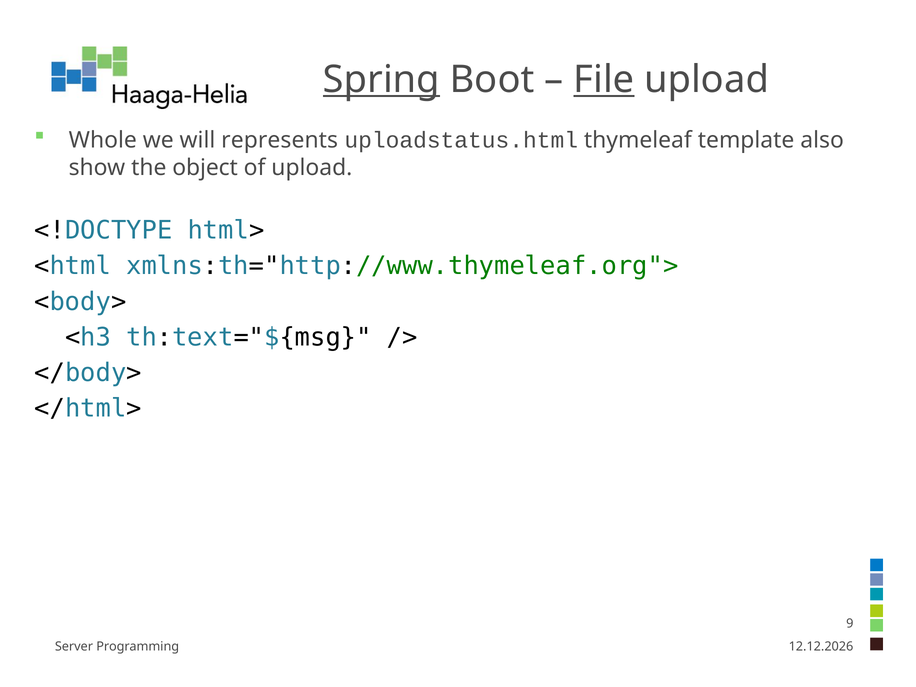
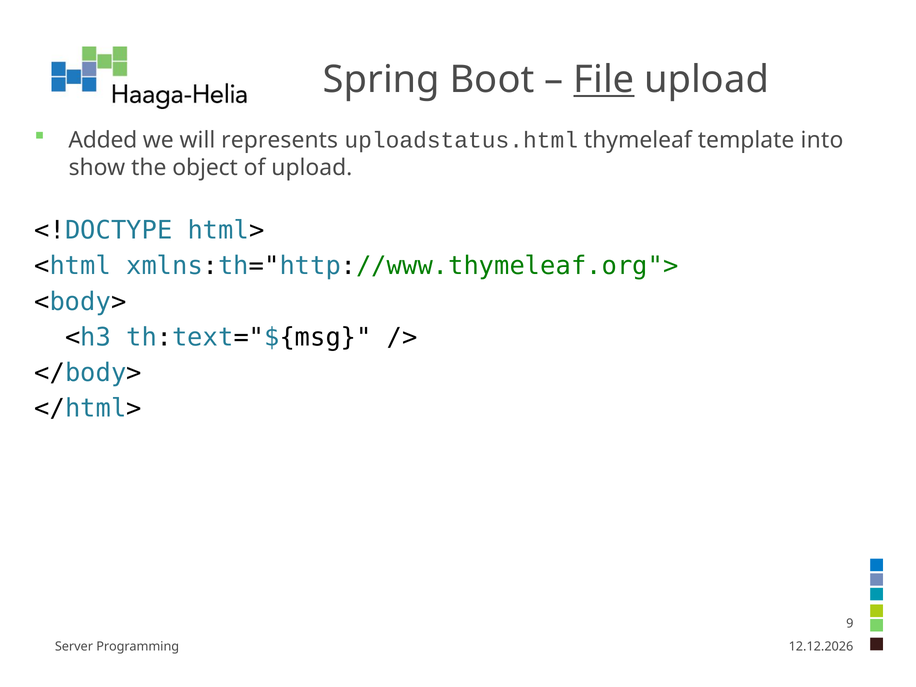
Spring underline: present -> none
Whole: Whole -> Added
also: also -> into
